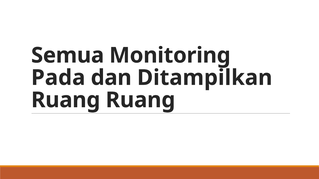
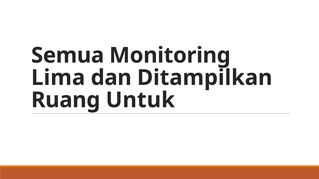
Pada: Pada -> Lima
Ruang Ruang: Ruang -> Untuk
